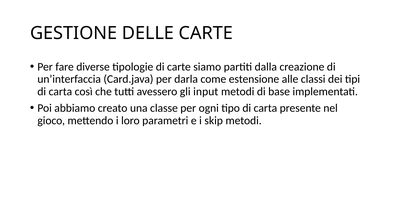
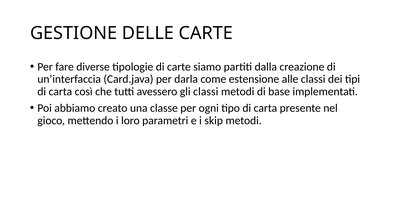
gli input: input -> classi
